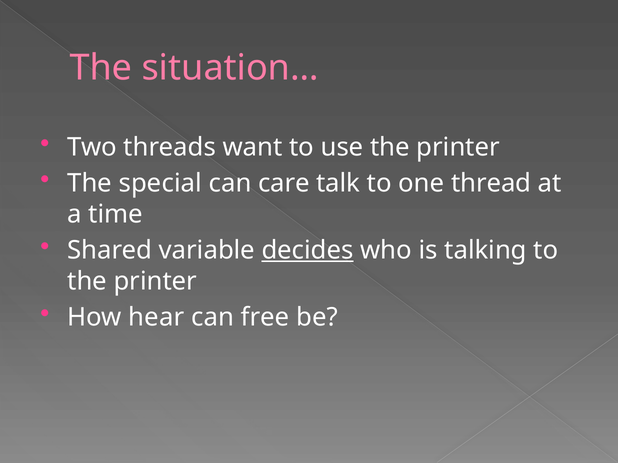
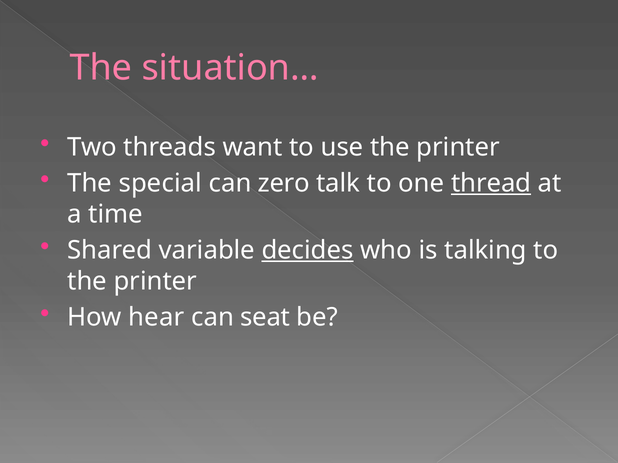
care: care -> zero
thread underline: none -> present
free: free -> seat
